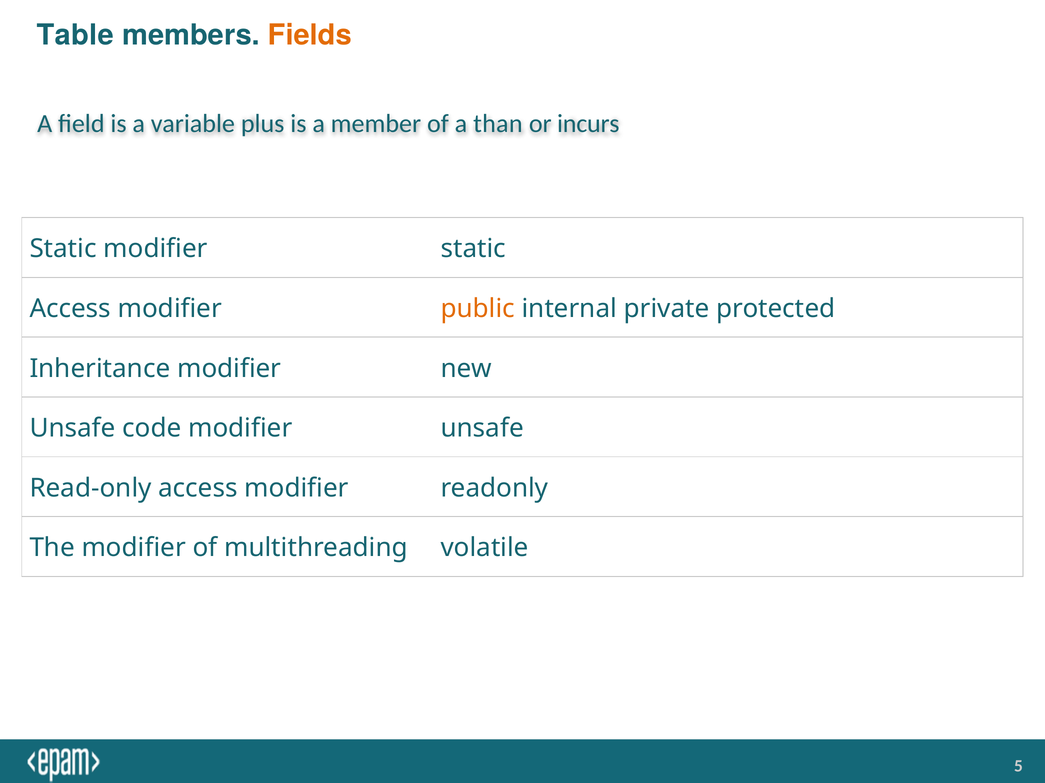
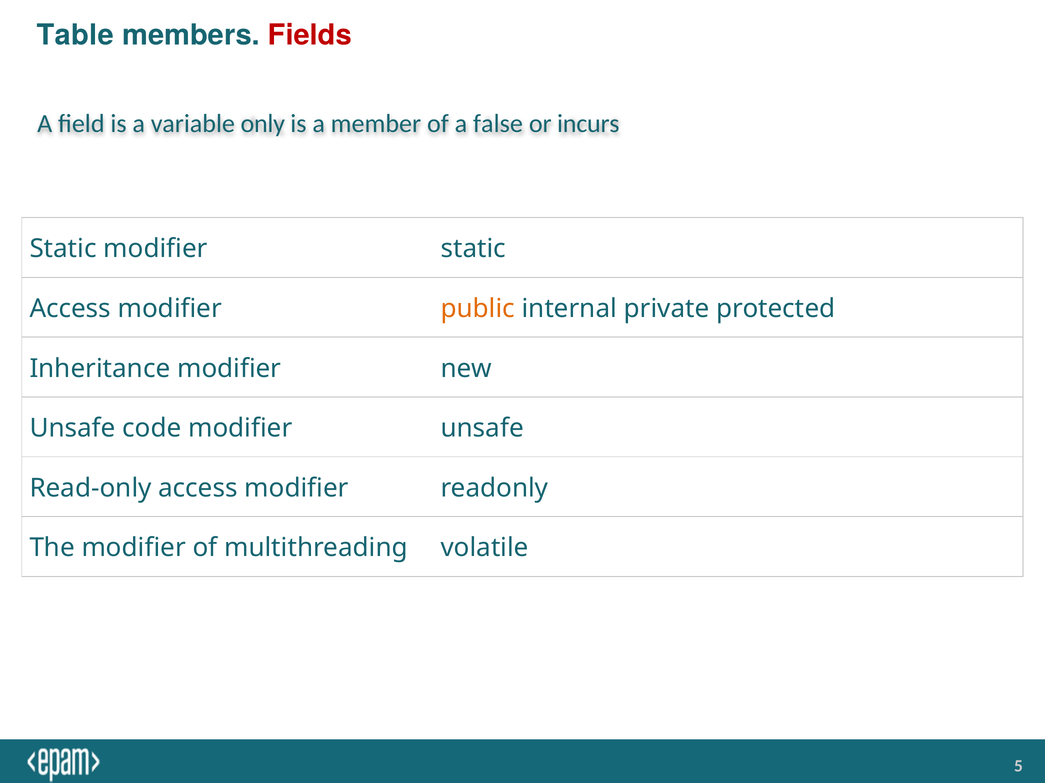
Fields colour: orange -> red
plus: plus -> only
than: than -> false
